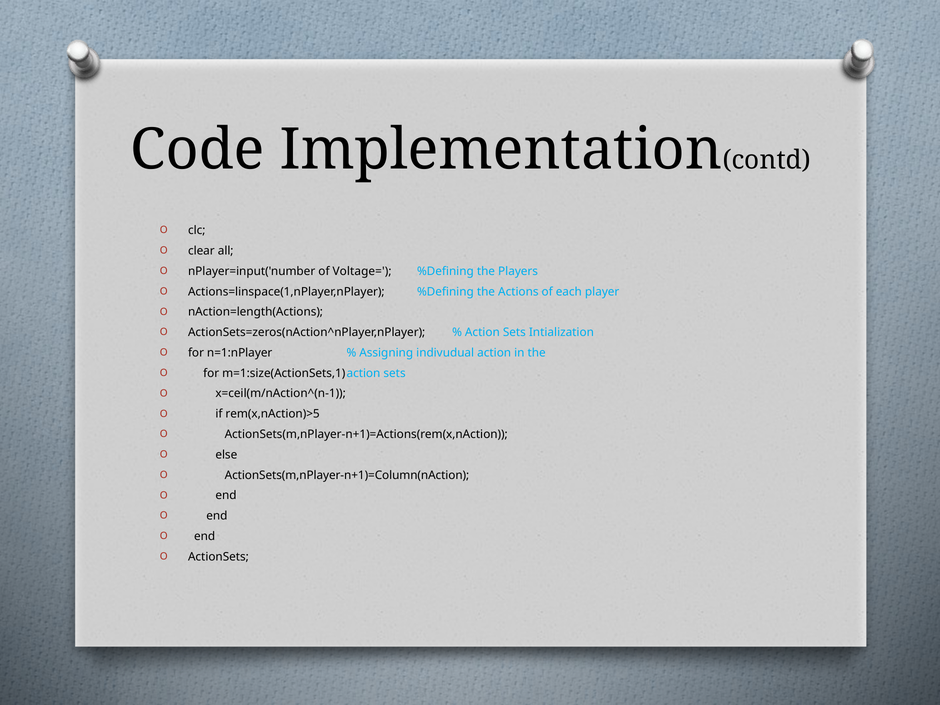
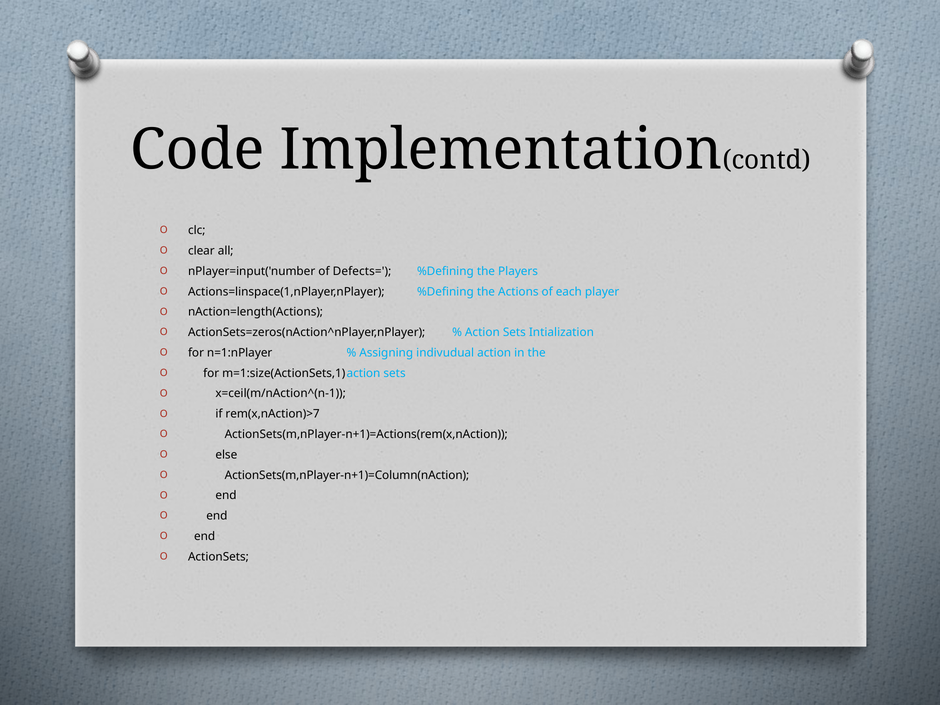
Voltage=: Voltage= -> Defects=
rem(x,nAction)>5: rem(x,nAction)>5 -> rem(x,nAction)>7
